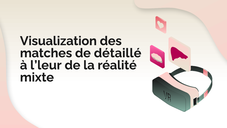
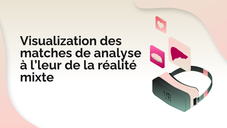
détaillé: détaillé -> analyse
